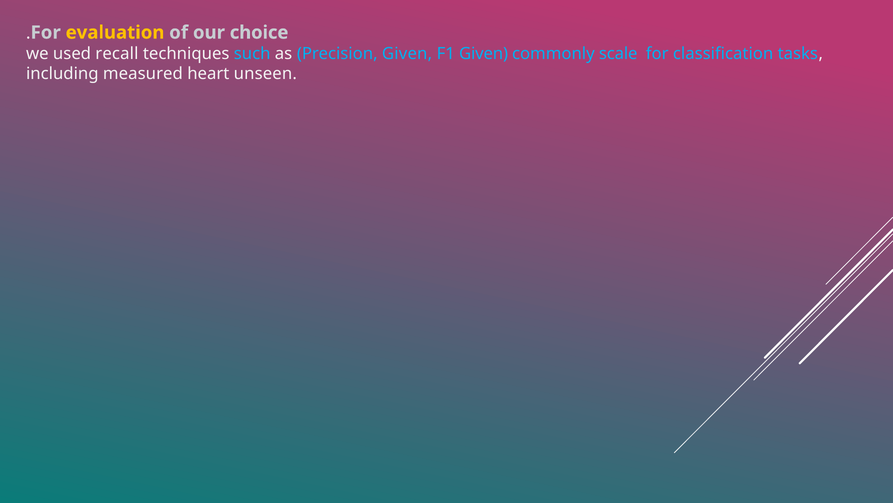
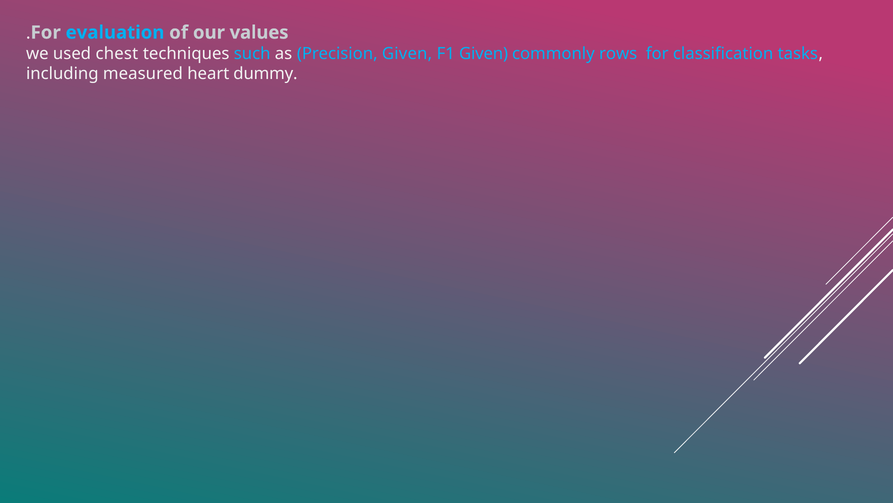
evaluation colour: yellow -> light blue
choice: choice -> values
recall: recall -> chest
scale: scale -> rows
unseen: unseen -> dummy
